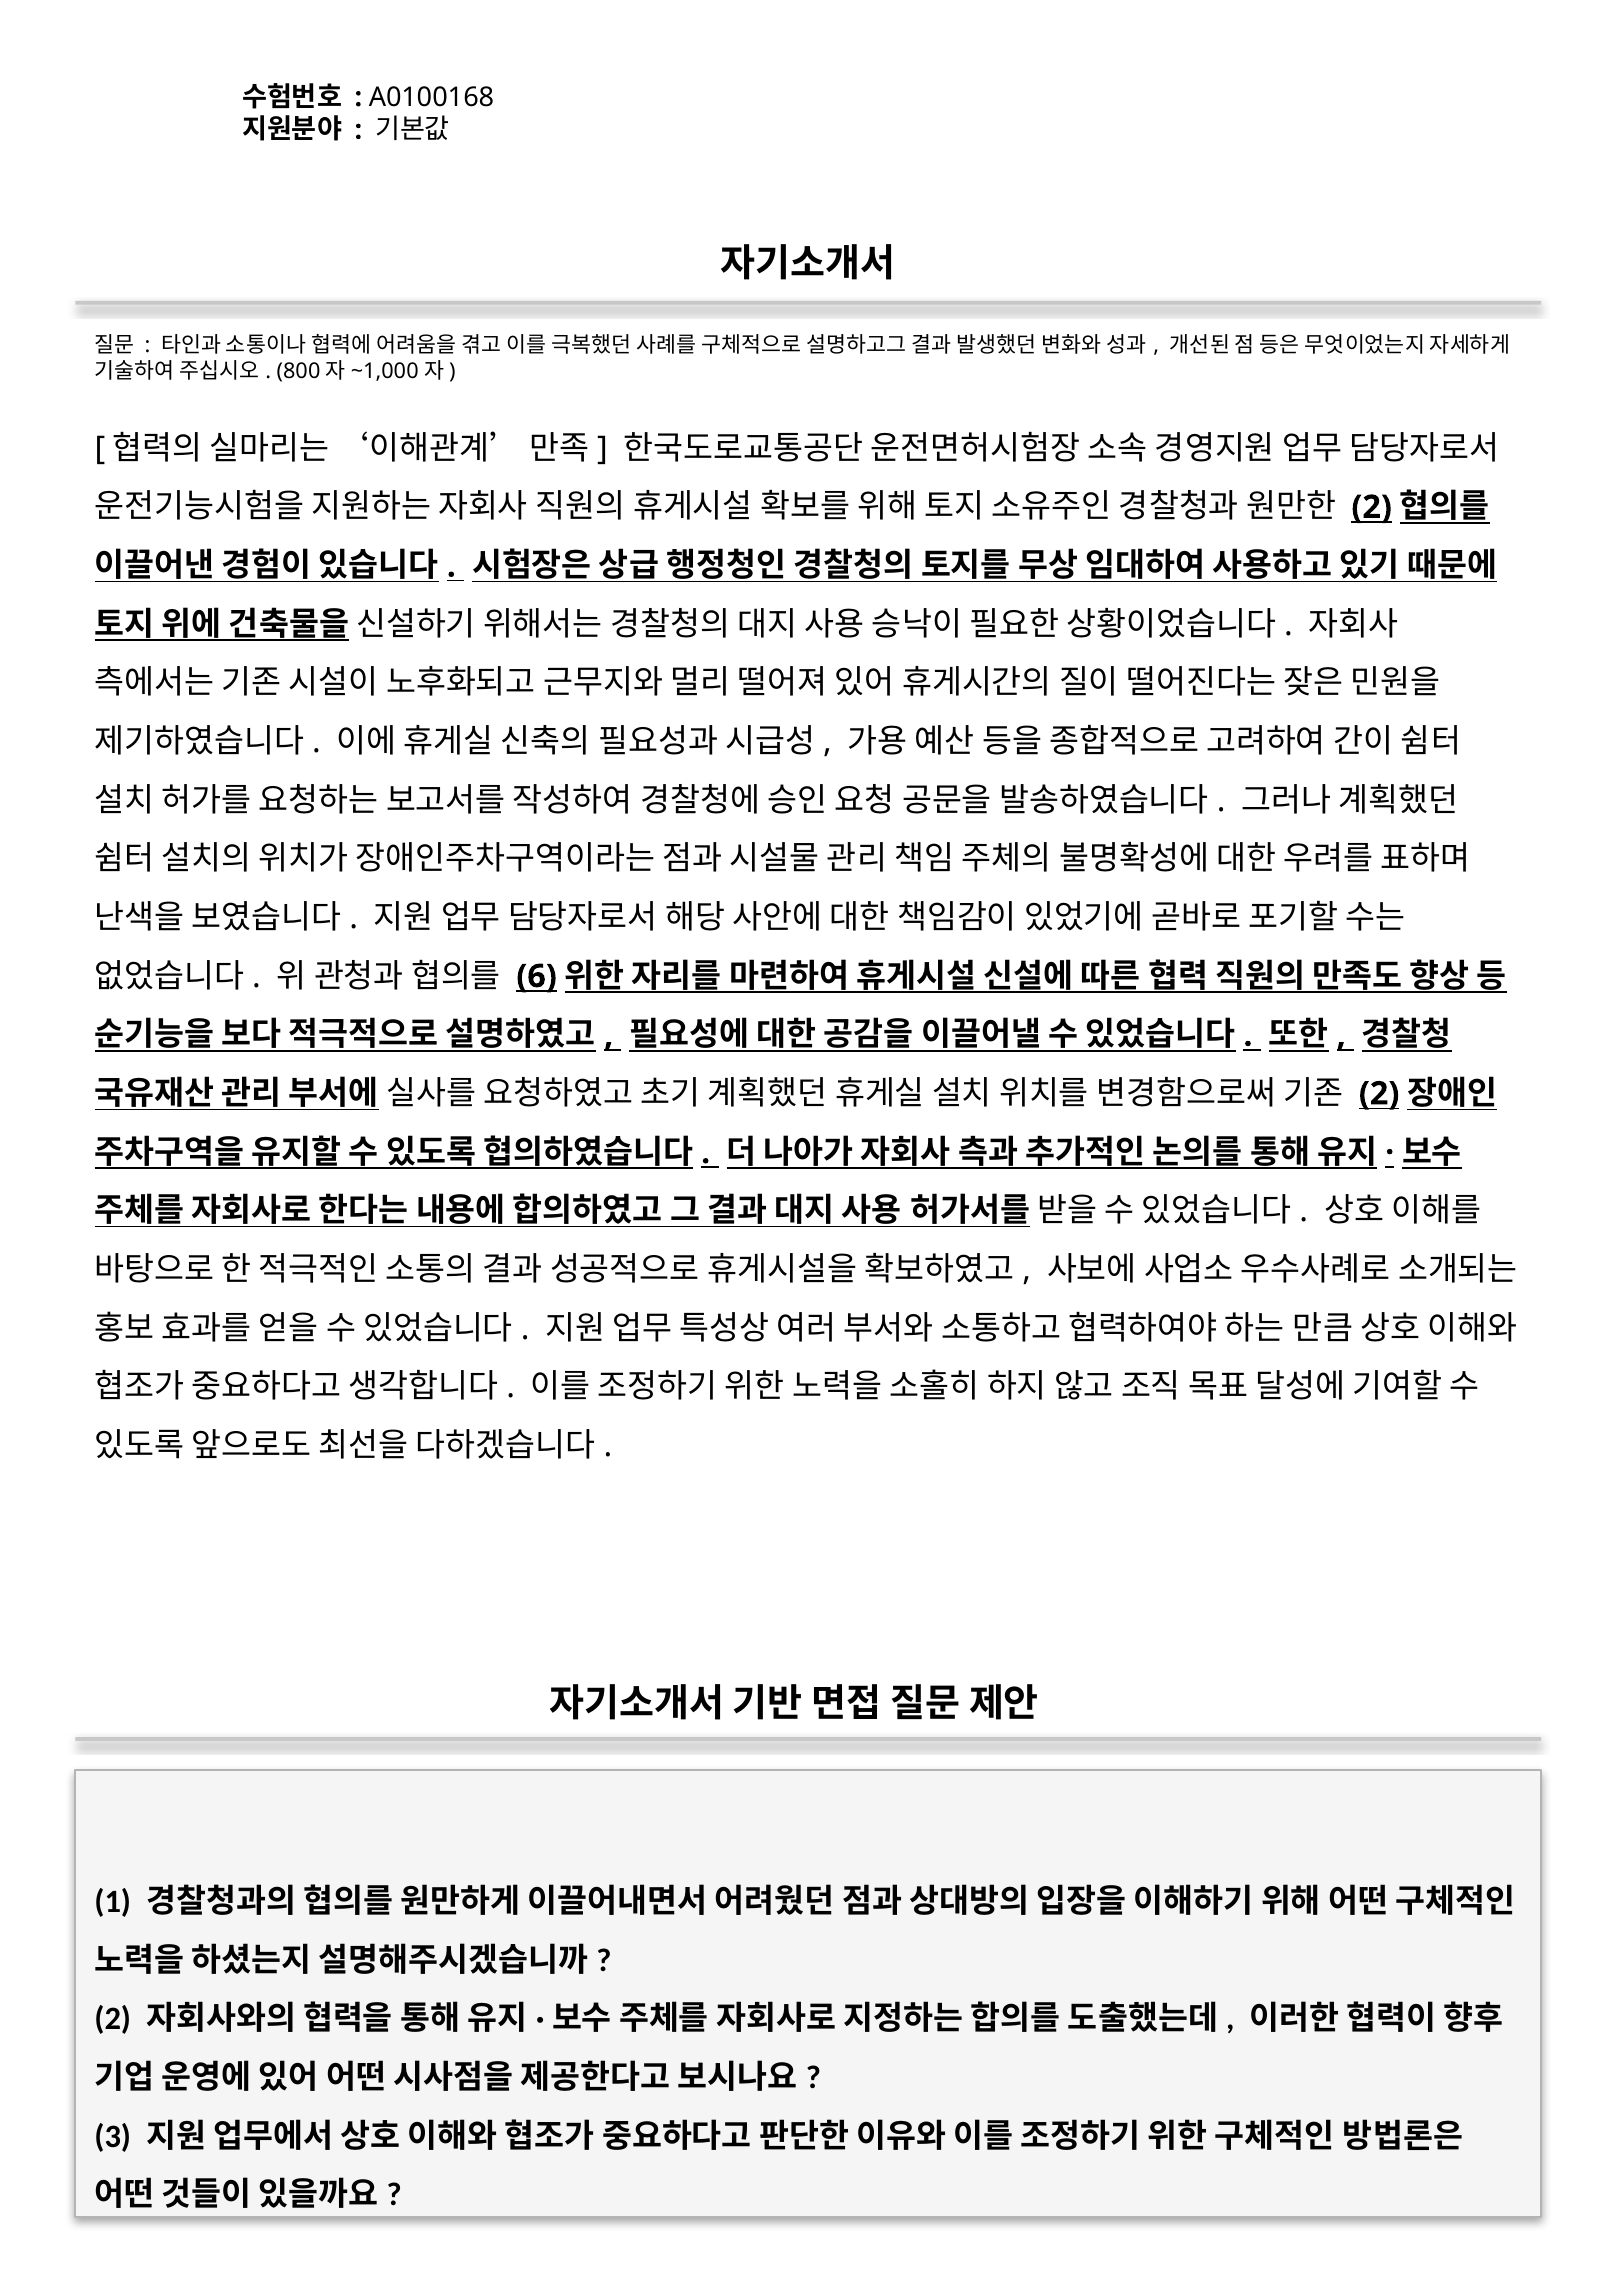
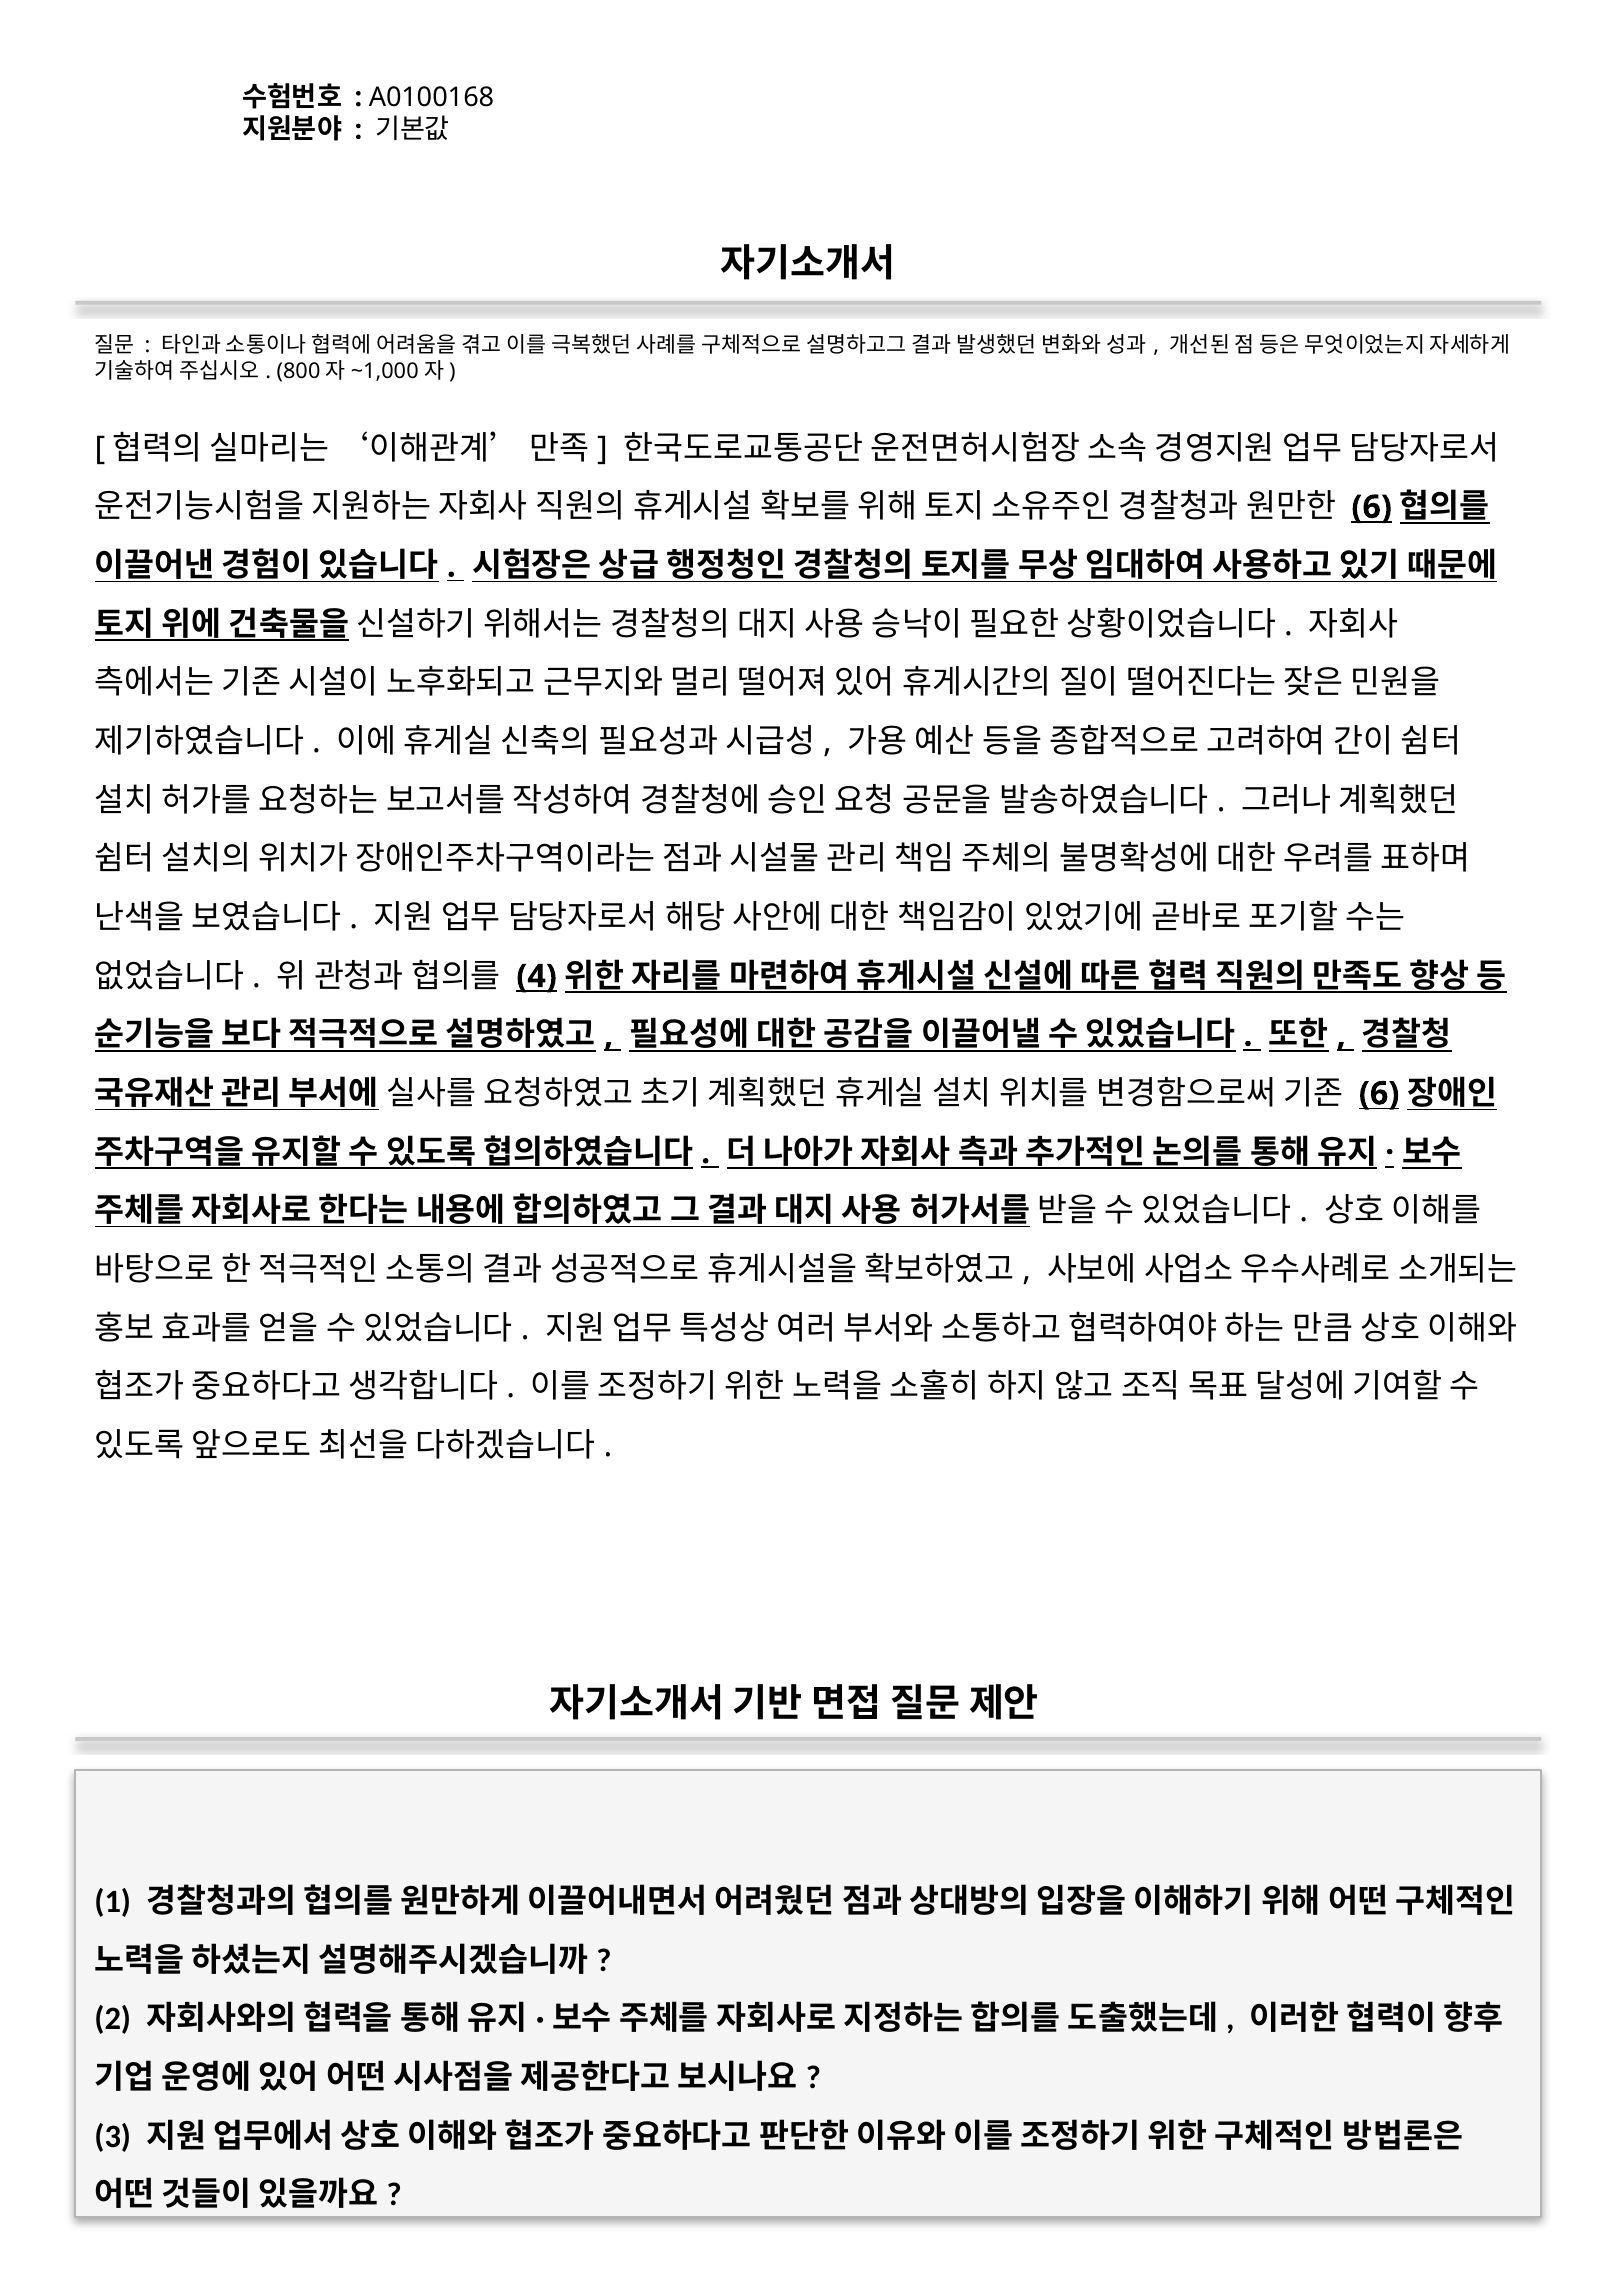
2 at (1372, 507): 2 -> 6
6: 6 -> 4
2 at (1379, 1093): 2 -> 6
